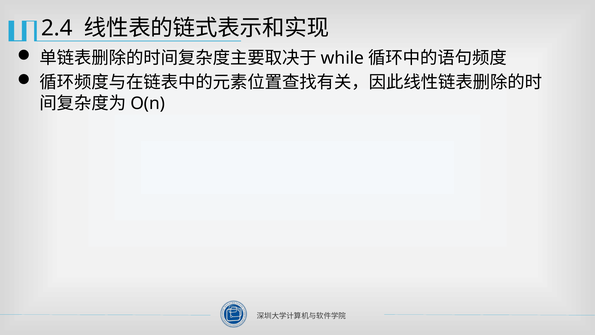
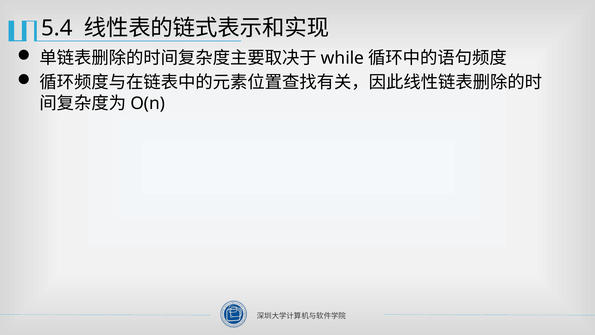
2.4: 2.4 -> 5.4
